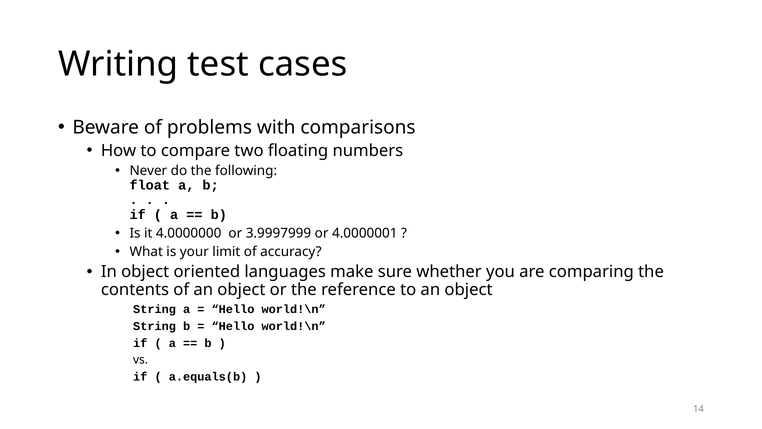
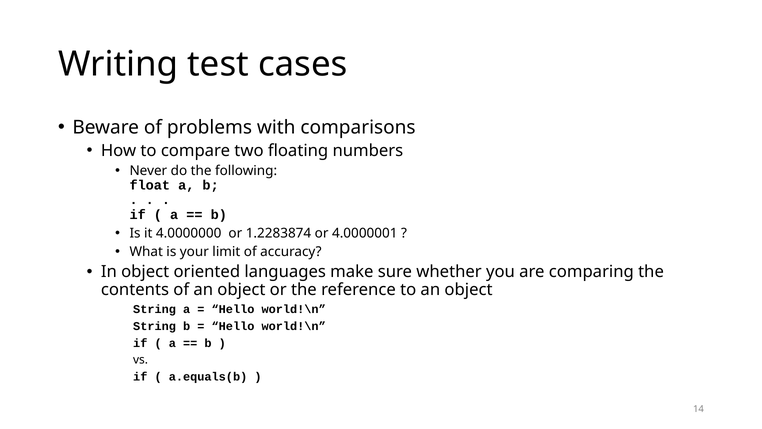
3.9997999: 3.9997999 -> 1.2283874
